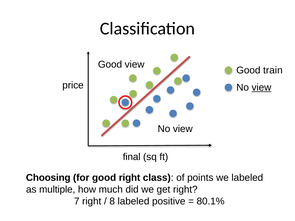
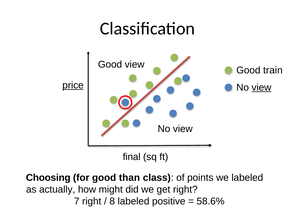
price underline: none -> present
good right: right -> than
multiple: multiple -> actually
much: much -> might
80.1%: 80.1% -> 58.6%
